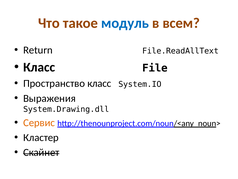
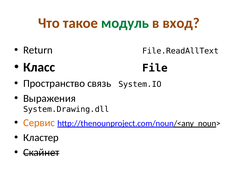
модуль colour: blue -> green
всем: всем -> вход
Пространство класс: класс -> связь
